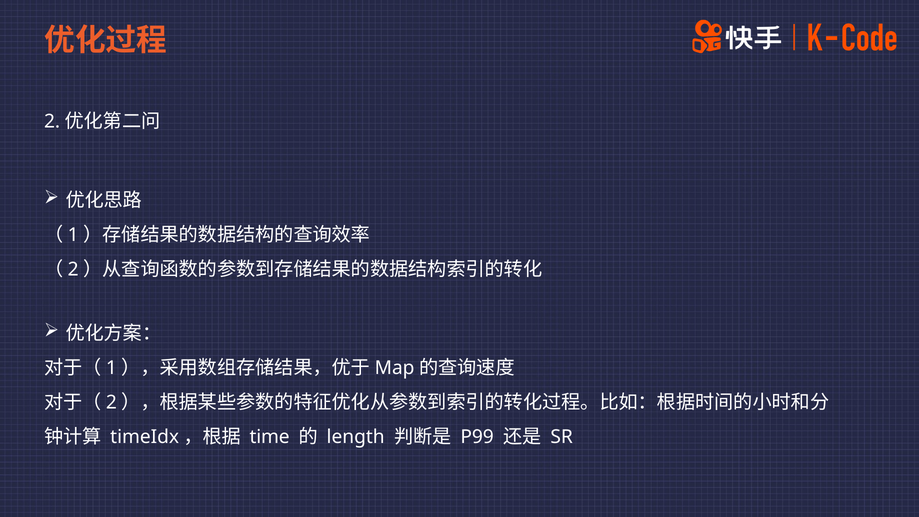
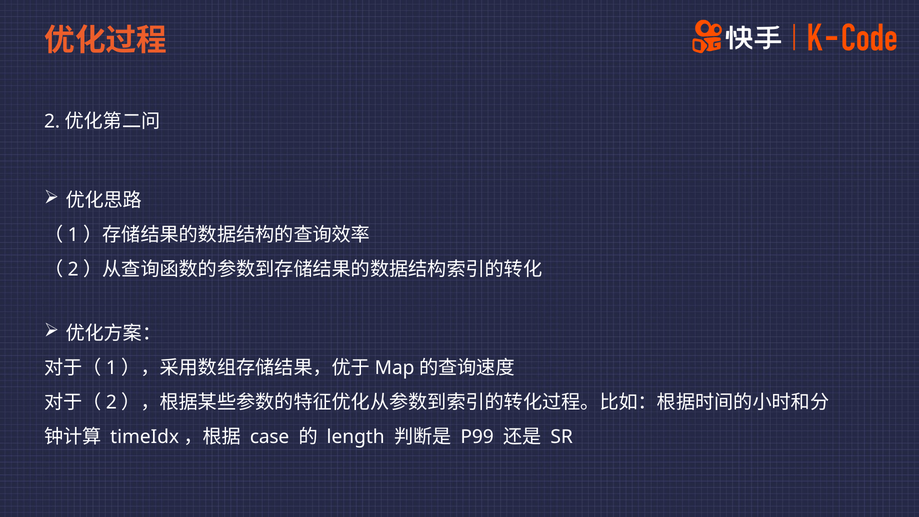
time: time -> case
